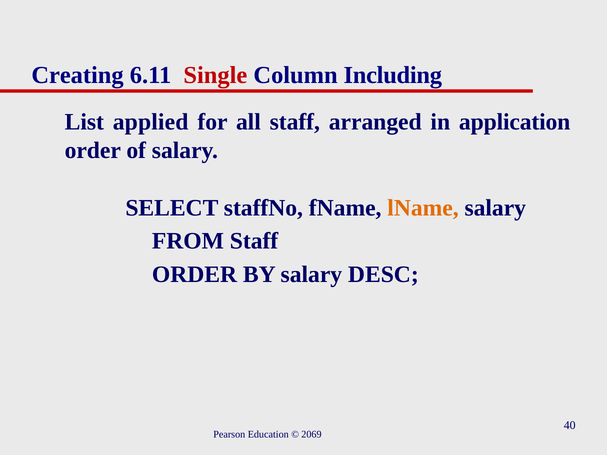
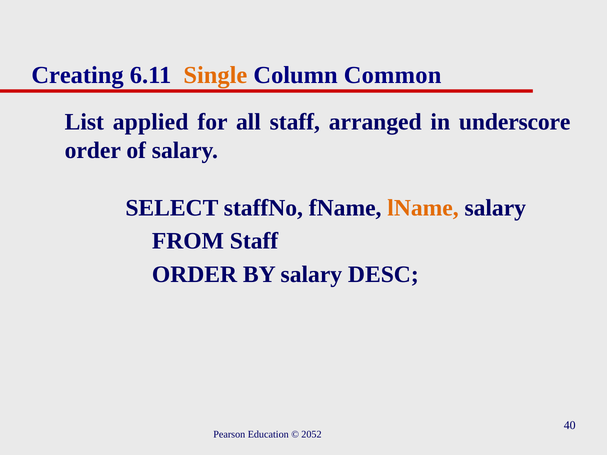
Single colour: red -> orange
Including: Including -> Common
application: application -> underscore
2069: 2069 -> 2052
